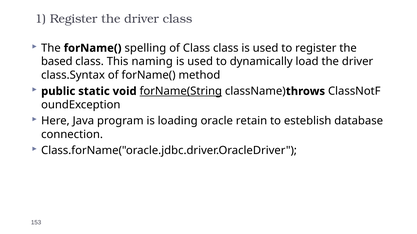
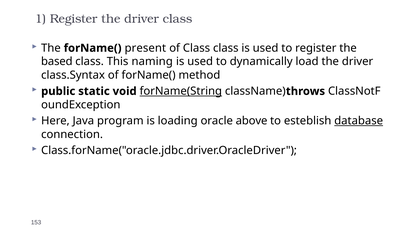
spelling: spelling -> present
retain: retain -> above
database underline: none -> present
